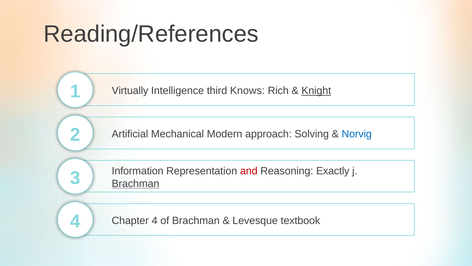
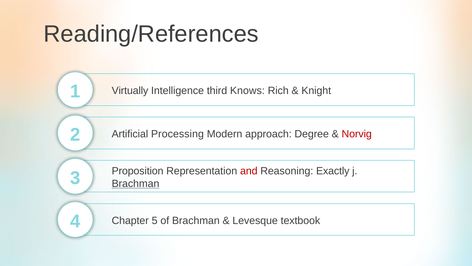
Knight underline: present -> none
Mechanical: Mechanical -> Processing
Solving: Solving -> Degree
Norvig colour: blue -> red
Information: Information -> Proposition
Chapter 4: 4 -> 5
